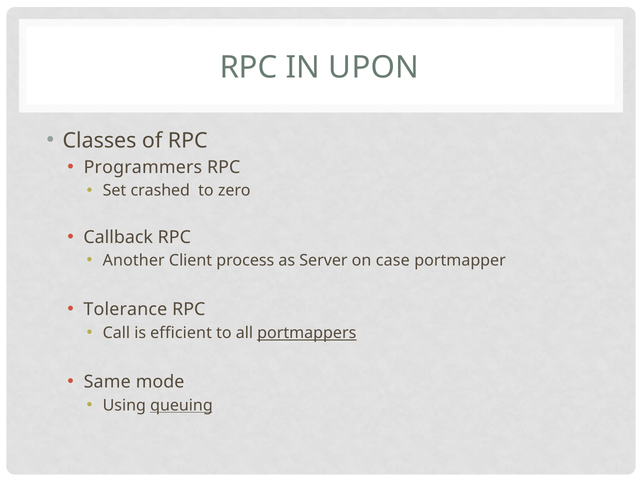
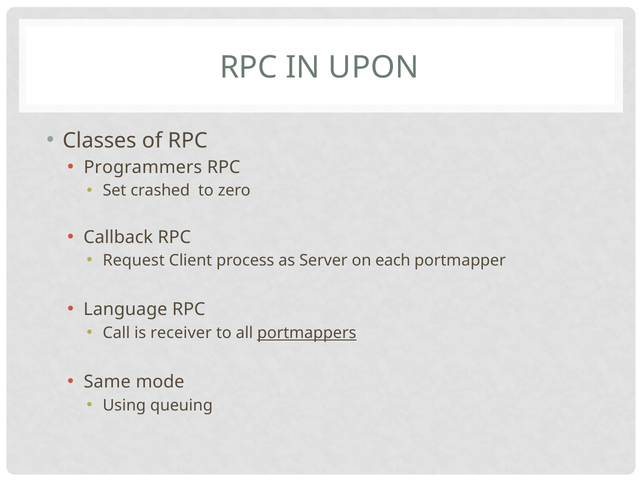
Another: Another -> Request
case: case -> each
Tolerance: Tolerance -> Language
efficient: efficient -> receiver
queuing underline: present -> none
